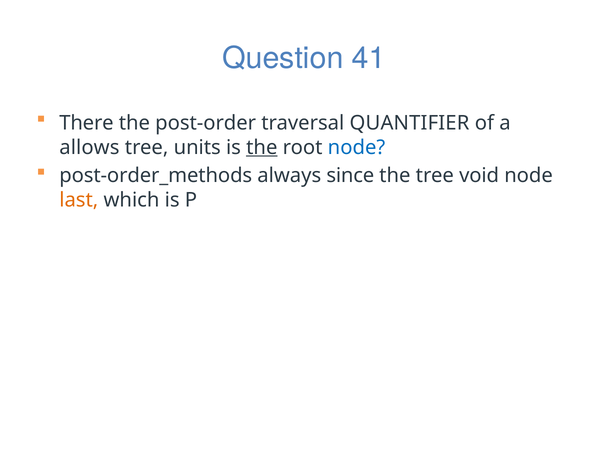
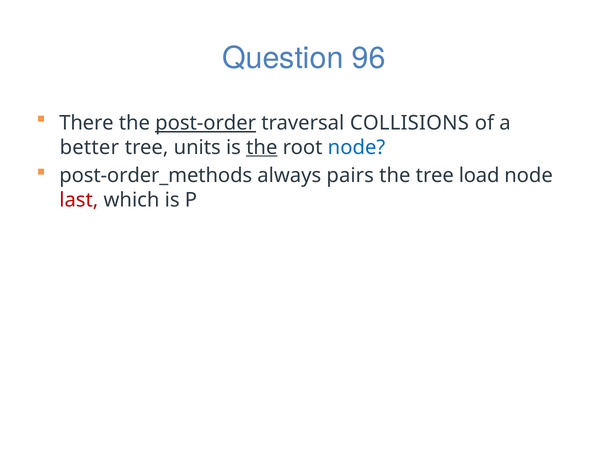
41: 41 -> 96
post-order underline: none -> present
QUANTIFIER: QUANTIFIER -> COLLISIONS
allows: allows -> better
since: since -> pairs
void: void -> load
last colour: orange -> red
